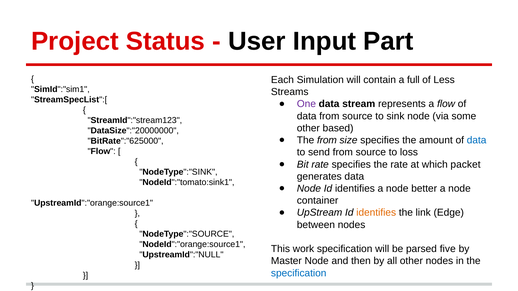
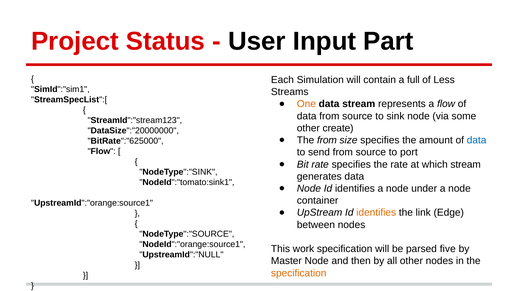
One colour: purple -> orange
based: based -> create
loss: loss -> port
which packet: packet -> stream
better: better -> under
specification at (299, 273) colour: blue -> orange
